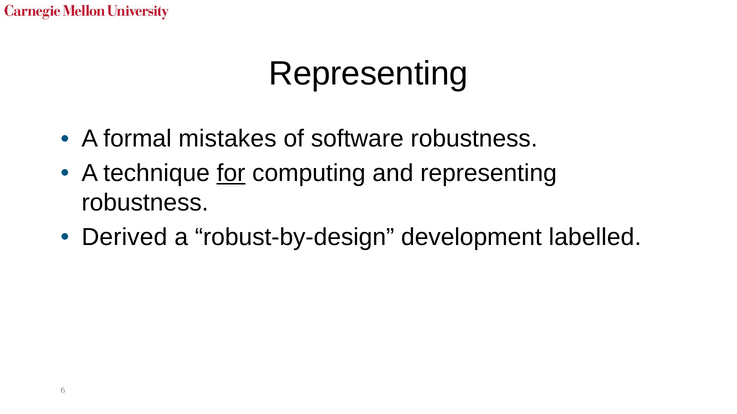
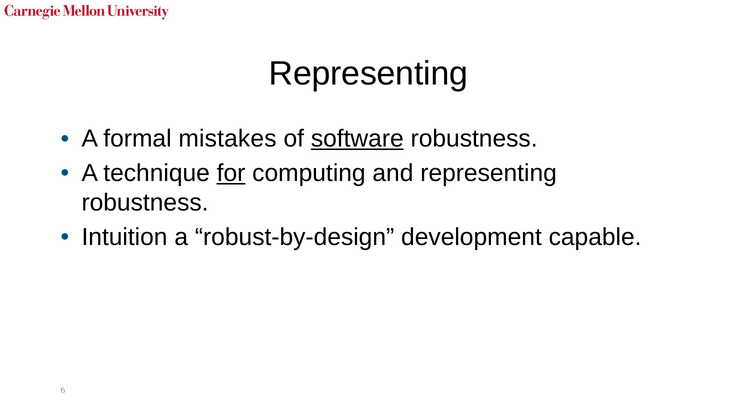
software underline: none -> present
Derived: Derived -> Intuition
labelled: labelled -> capable
